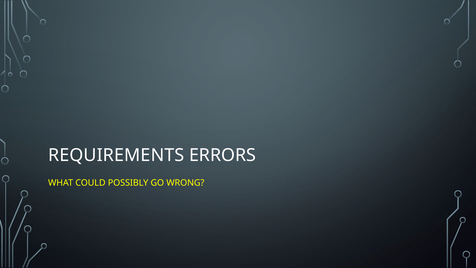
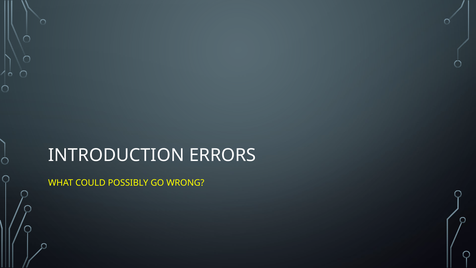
REQUIREMENTS: REQUIREMENTS -> INTRODUCTION
